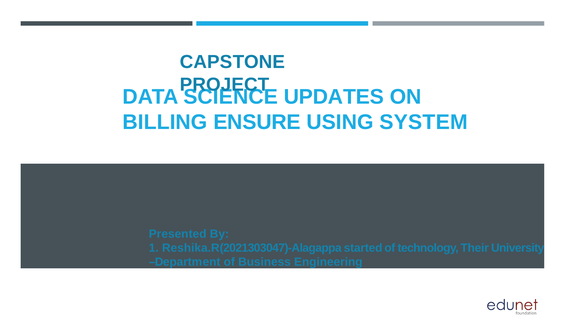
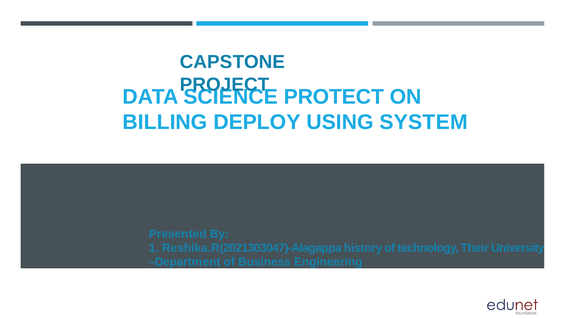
UPDATES: UPDATES -> PROTECT
ENSURE: ENSURE -> DEPLOY
started: started -> history
